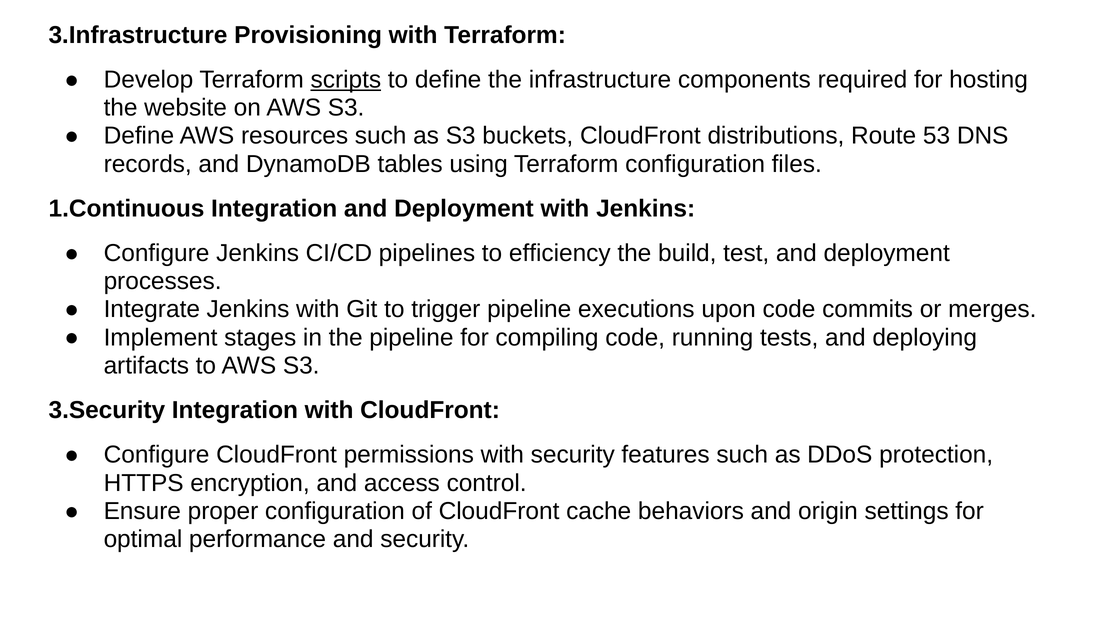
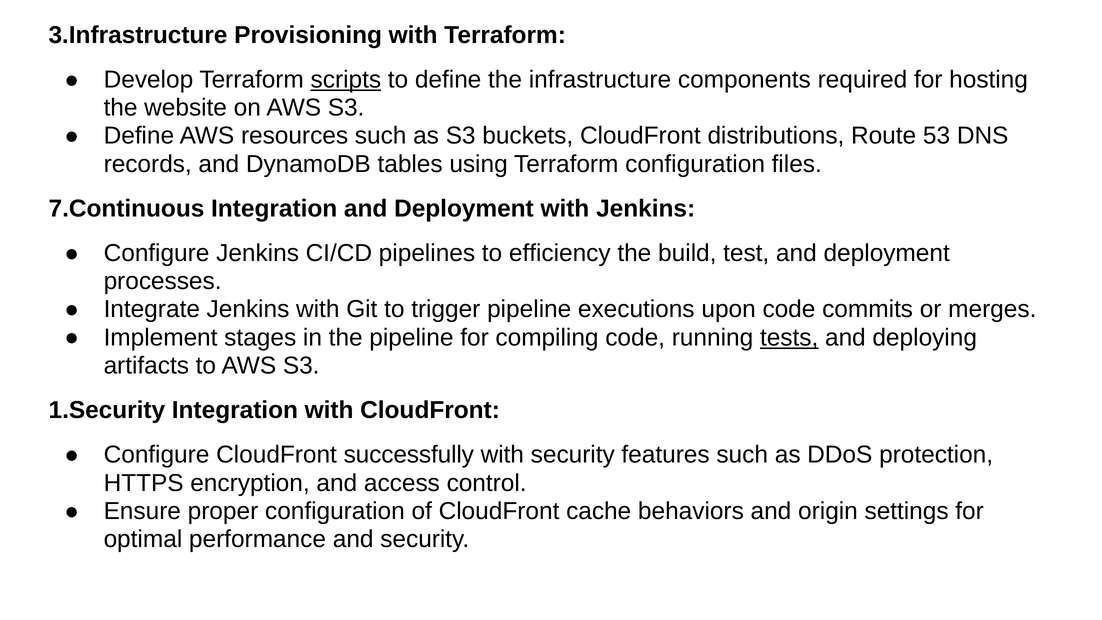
1.Continuous: 1.Continuous -> 7.Continuous
tests underline: none -> present
3.Security: 3.Security -> 1.Security
permissions: permissions -> successfully
